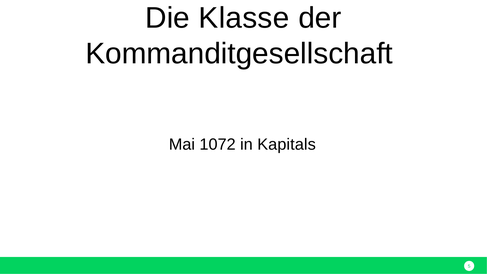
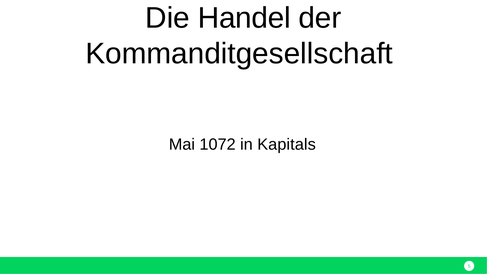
Klasse: Klasse -> Handel
